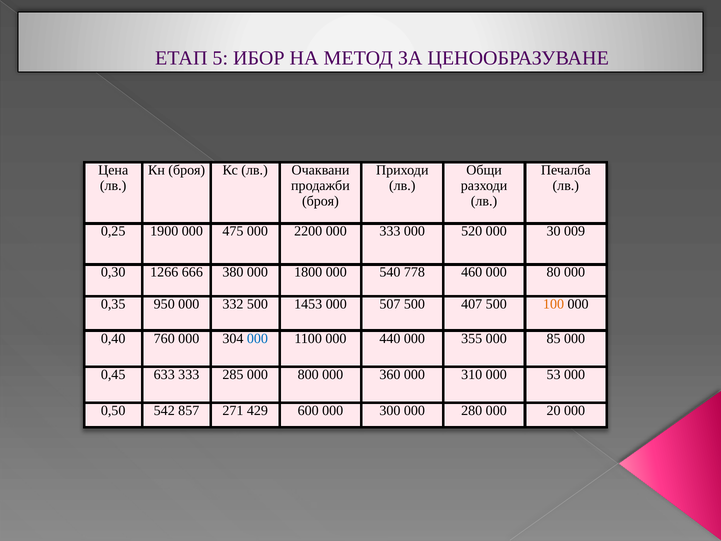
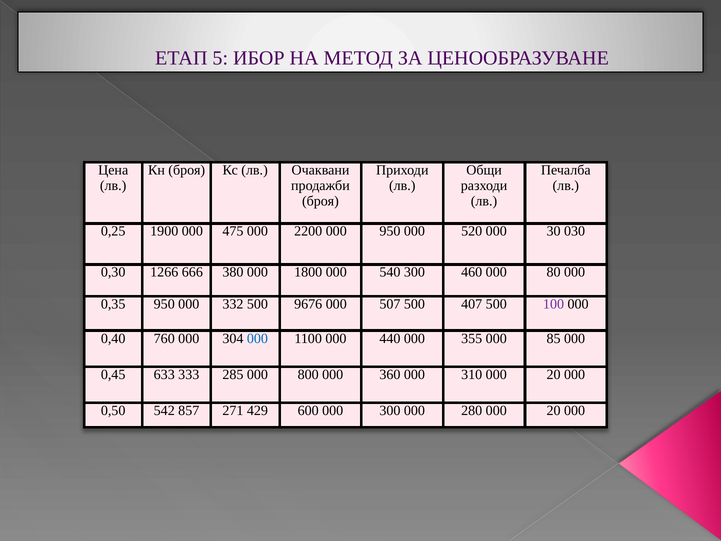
000 333: 333 -> 950
009: 009 -> 030
540 778: 778 -> 300
1453: 1453 -> 9676
100 colour: orange -> purple
310 000 53: 53 -> 20
